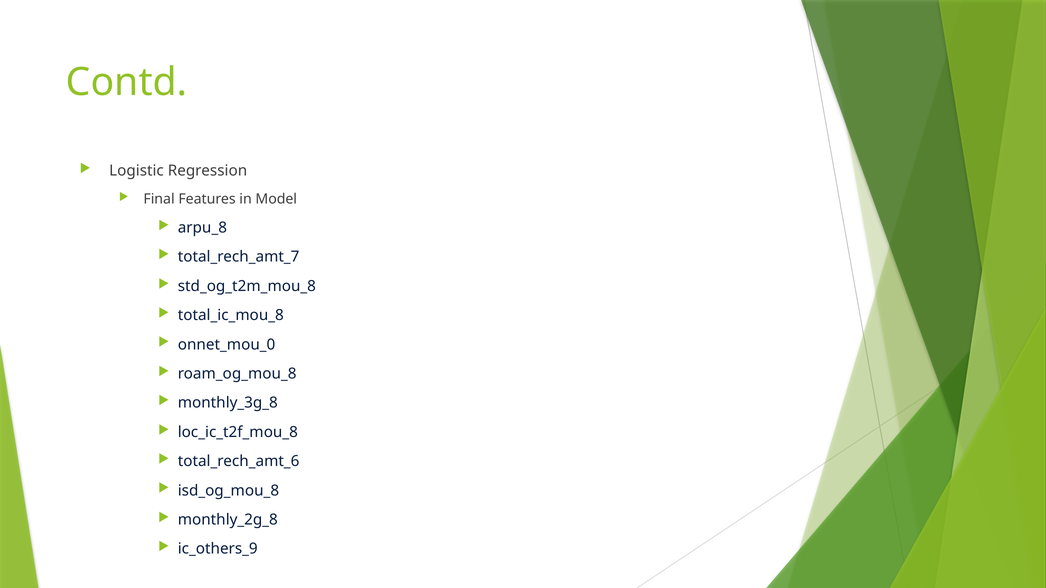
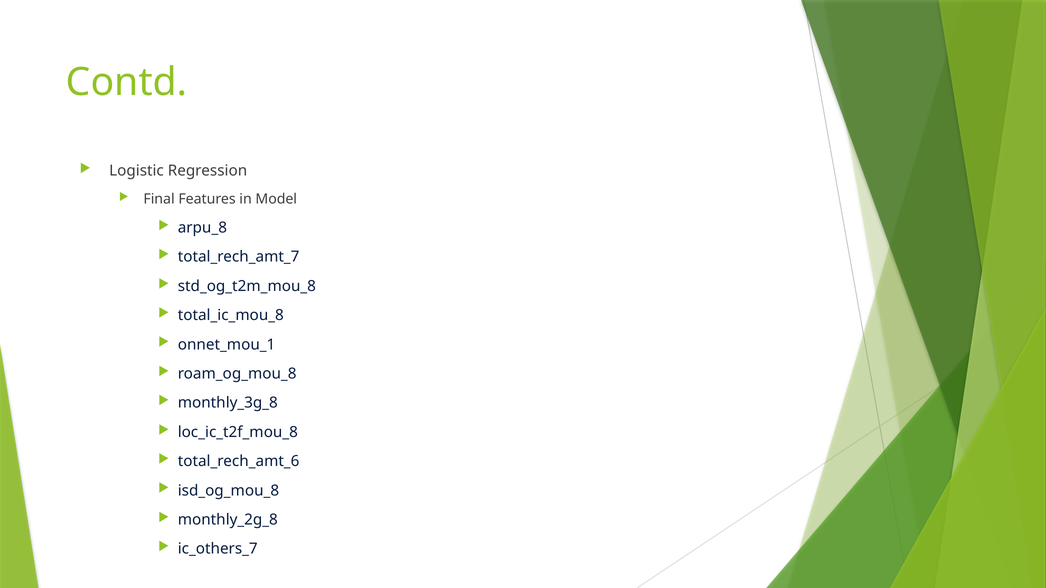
onnet_mou_0: onnet_mou_0 -> onnet_mou_1
ic_others_9: ic_others_9 -> ic_others_7
